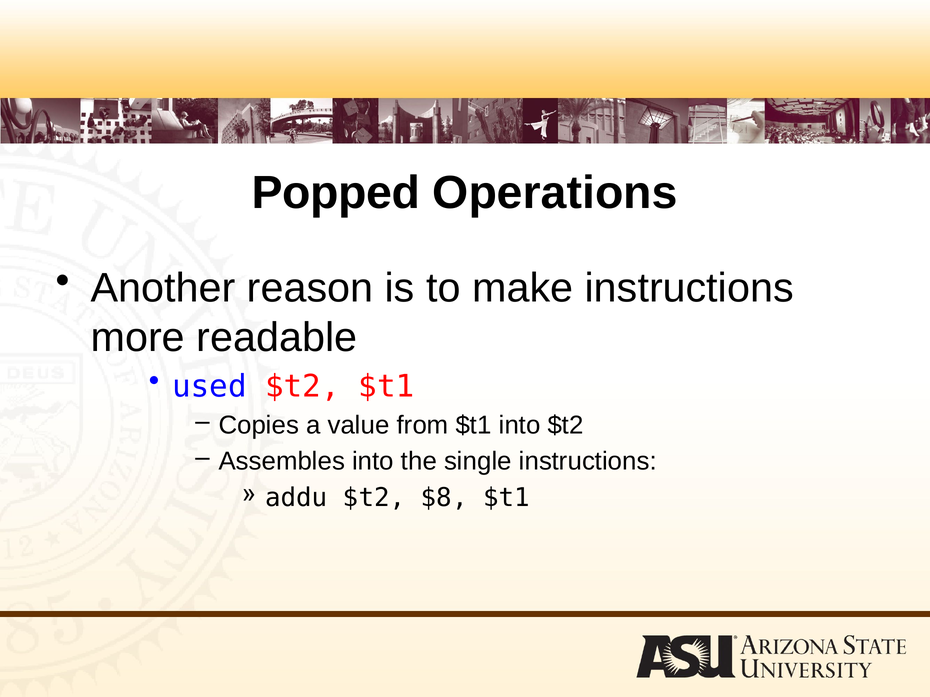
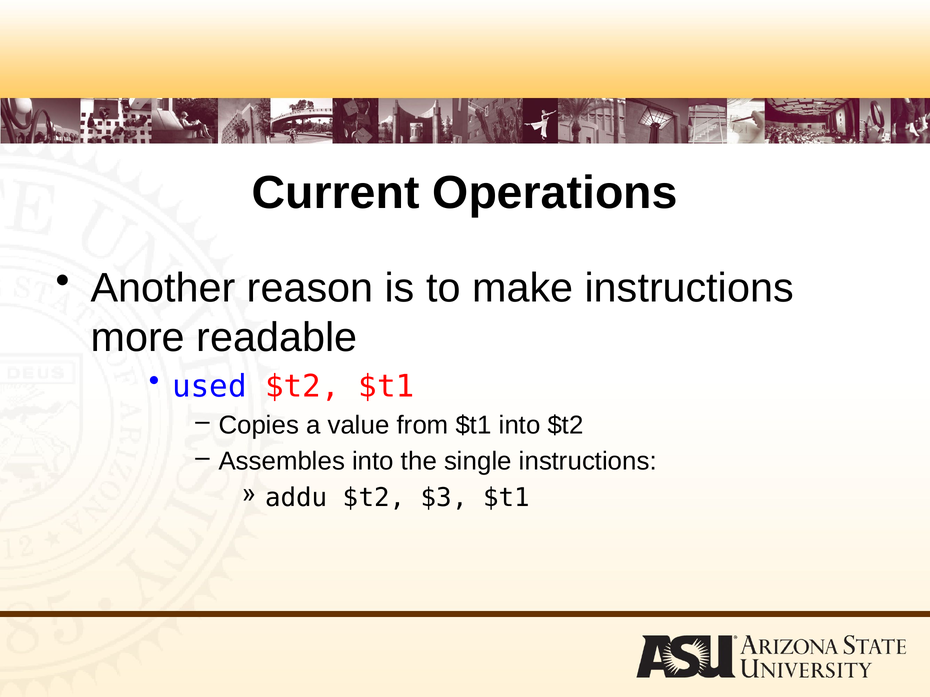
Popped: Popped -> Current
$8: $8 -> $3
